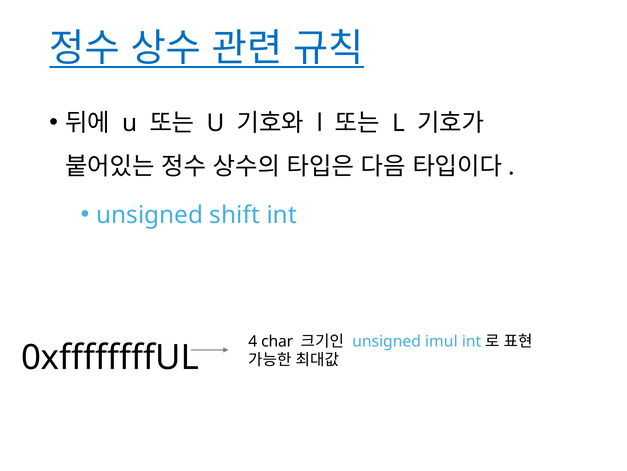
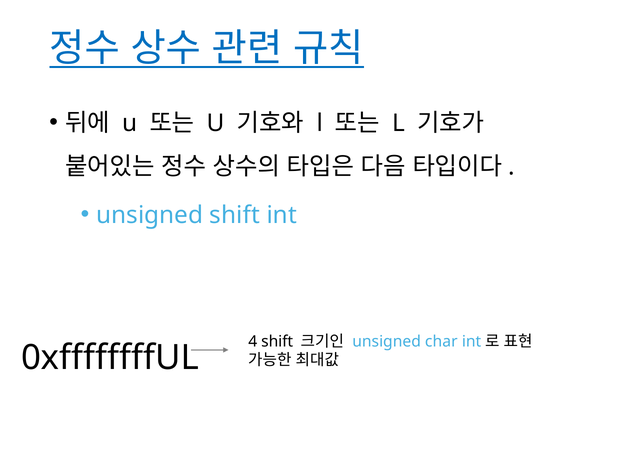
4 char: char -> shift
imul: imul -> char
